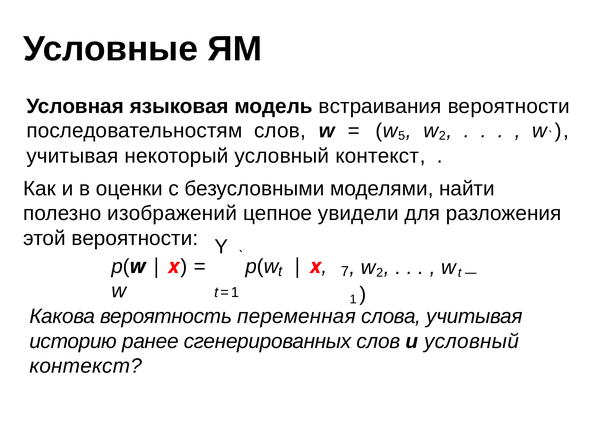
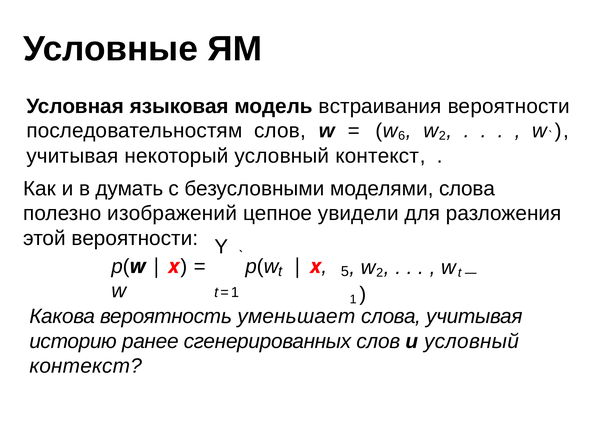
5: 5 -> 6
оценки: оценки -> думать
моделями найти: найти -> слова
7: 7 -> 5
переменная: переменная -> уменьшает
